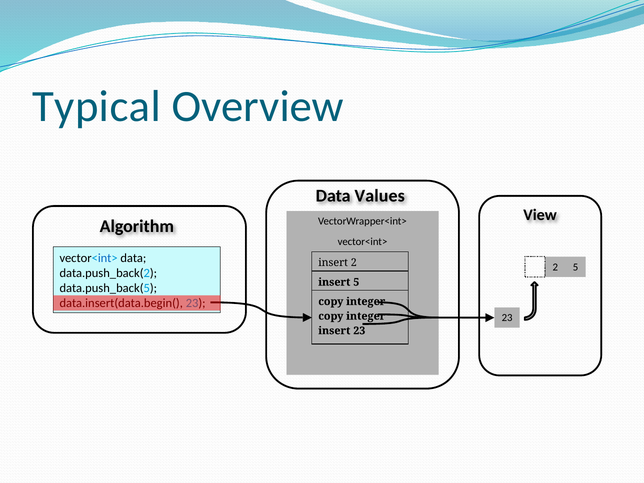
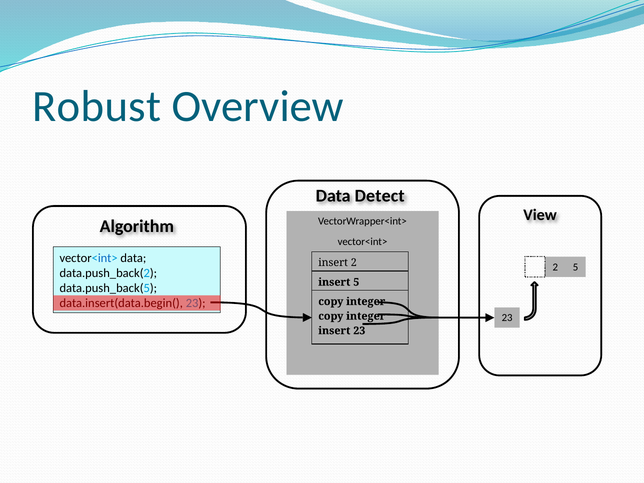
Typical: Typical -> Robust
Values: Values -> Detect
